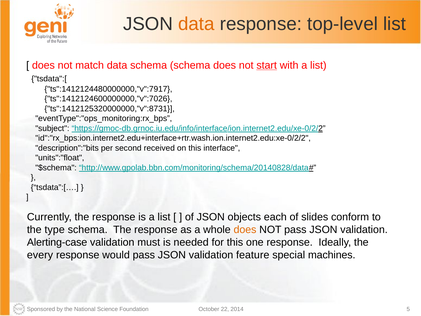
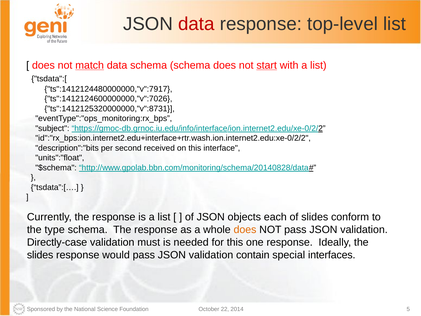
data at (196, 24) colour: orange -> red
match underline: none -> present
Alerting-case: Alerting-case -> Directly-case
every at (40, 255): every -> slides
feature: feature -> contain
machines: machines -> interfaces
